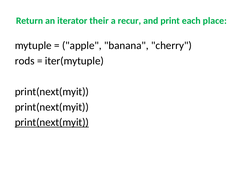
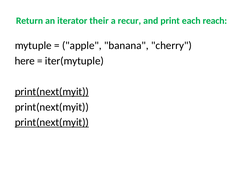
place: place -> reach
rods: rods -> here
print(next(myit at (52, 92) underline: none -> present
